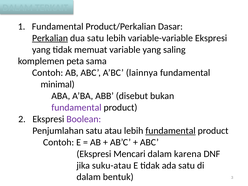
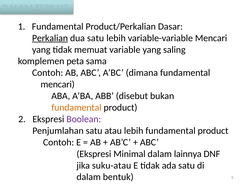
variable-variable Ekspresi: Ekspresi -> Mencari
lainnya: lainnya -> dimana
minimal at (58, 84): minimal -> mencari
fundamental at (76, 108) colour: purple -> orange
fundamental at (171, 131) underline: present -> none
Mencari: Mencari -> Minimal
karena: karena -> lainnya
